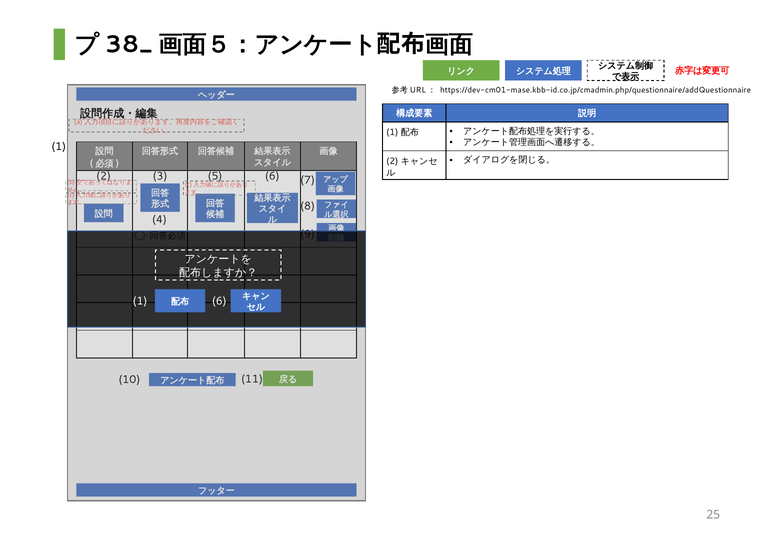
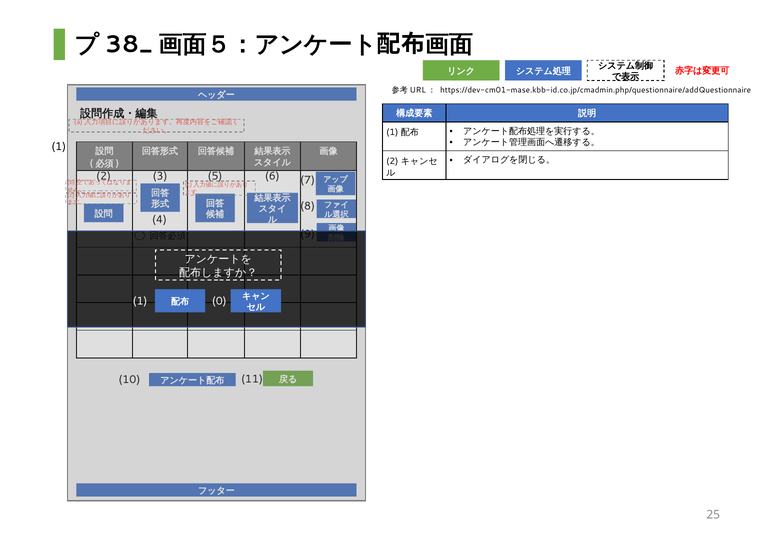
1 6: 6 -> 0
